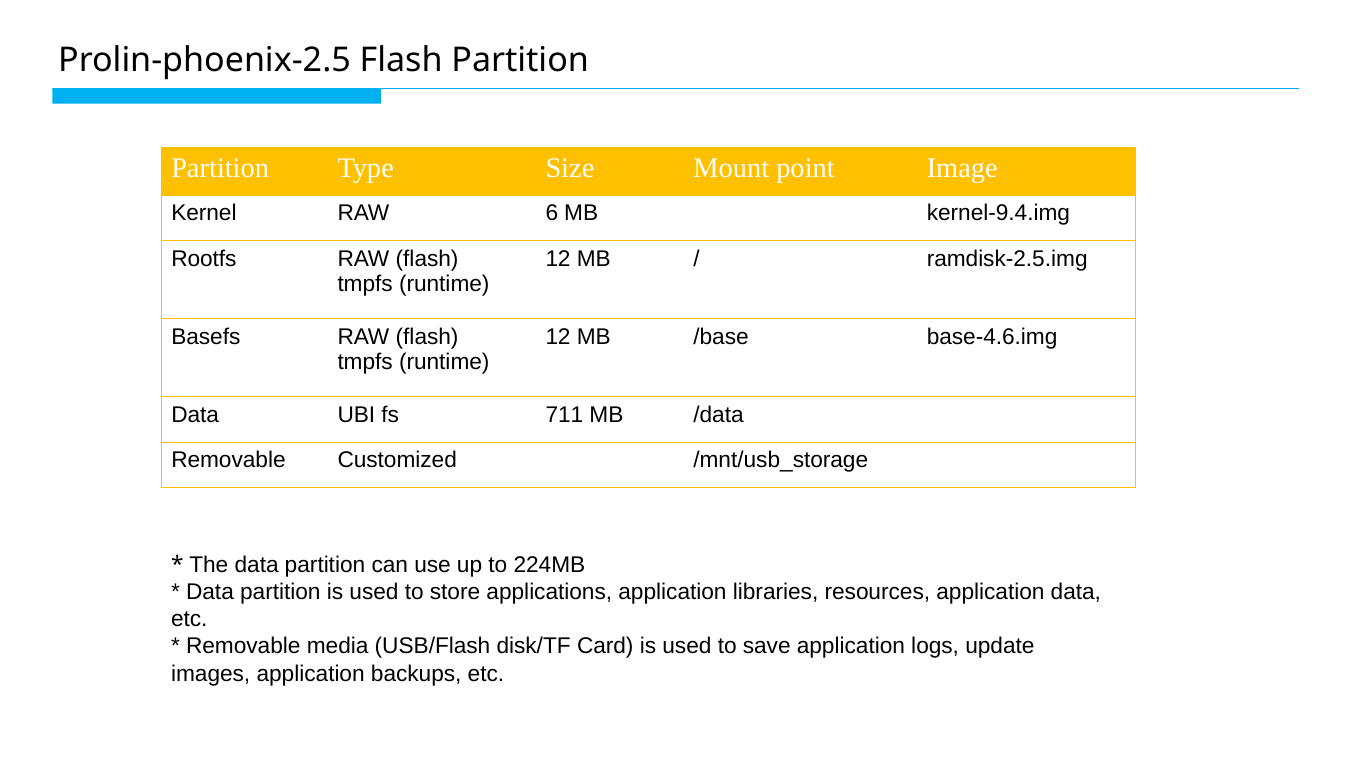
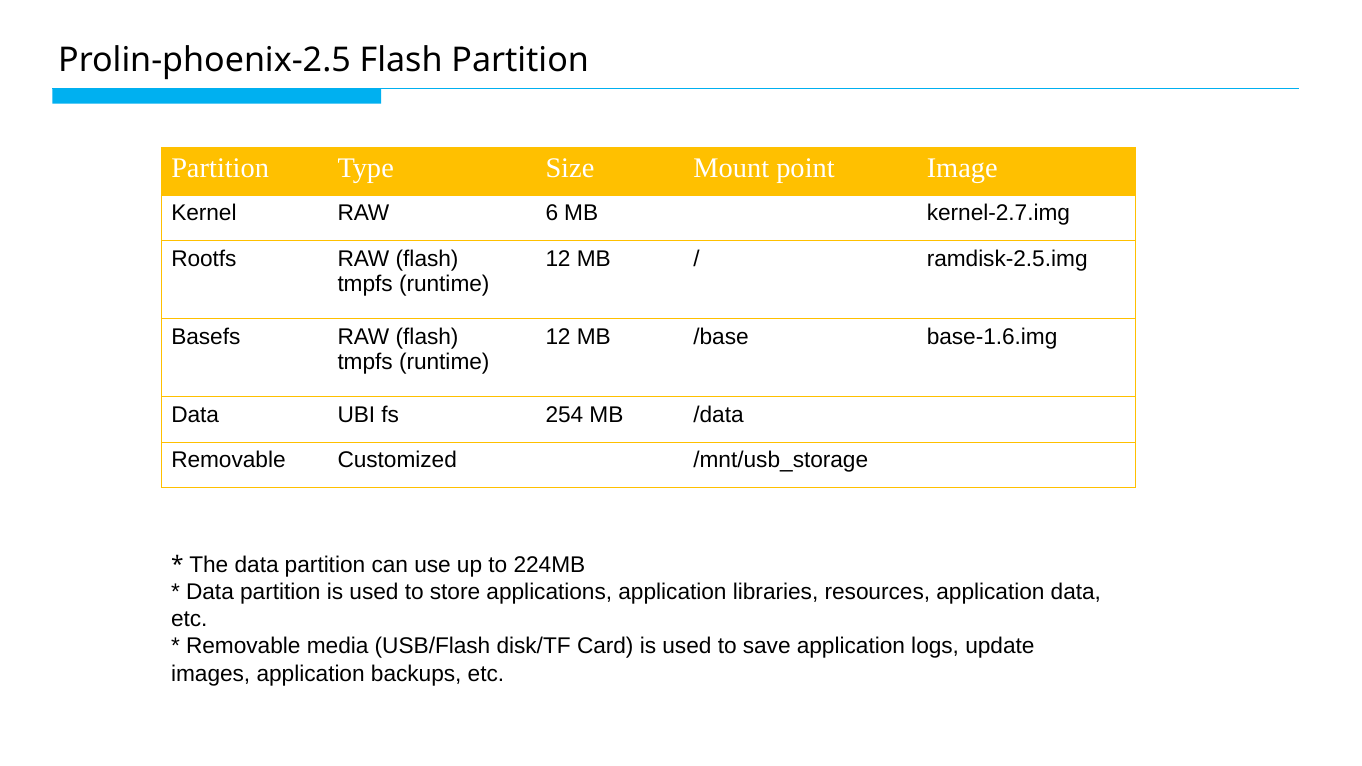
kernel-9.4.img: kernel-9.4.img -> kernel-2.7.img
base-4.6.img: base-4.6.img -> base-1.6.img
711: 711 -> 254
